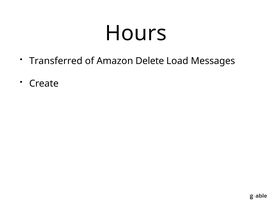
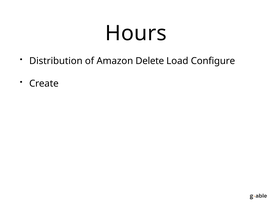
Transferred: Transferred -> Distribution
Messages: Messages -> Configure
